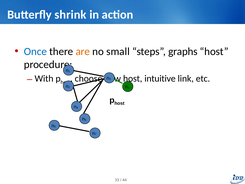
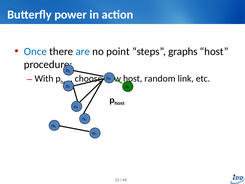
shrink: shrink -> power
are colour: orange -> blue
small: small -> point
intuitive: intuitive -> random
